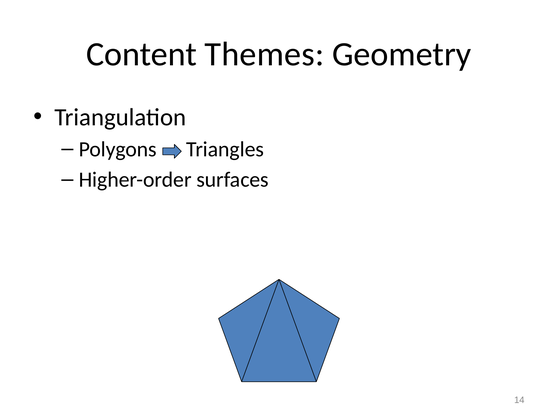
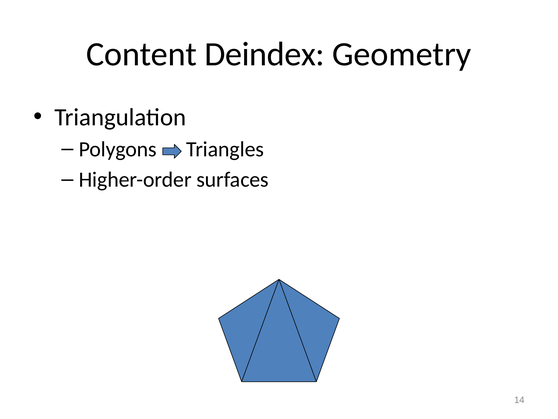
Themes: Themes -> Deindex
